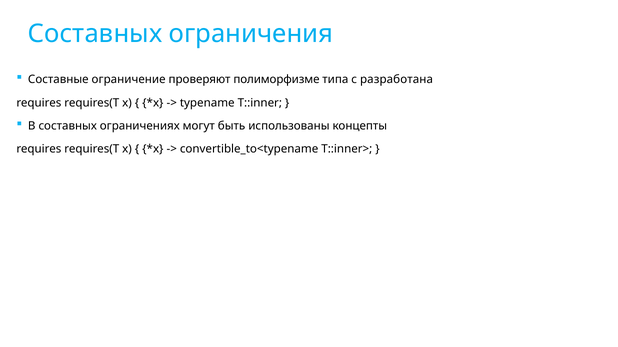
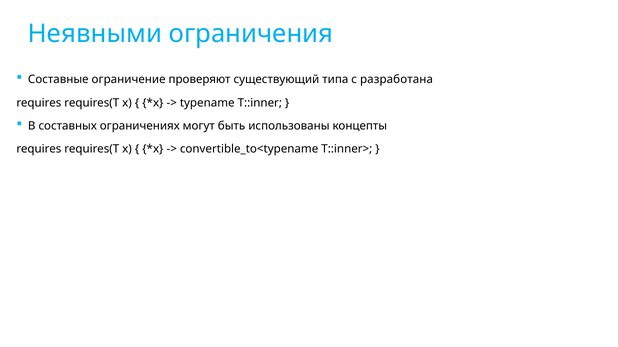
Составных at (95, 34): Составных -> Неявными
полиморфизме: полиморфизме -> существующий
